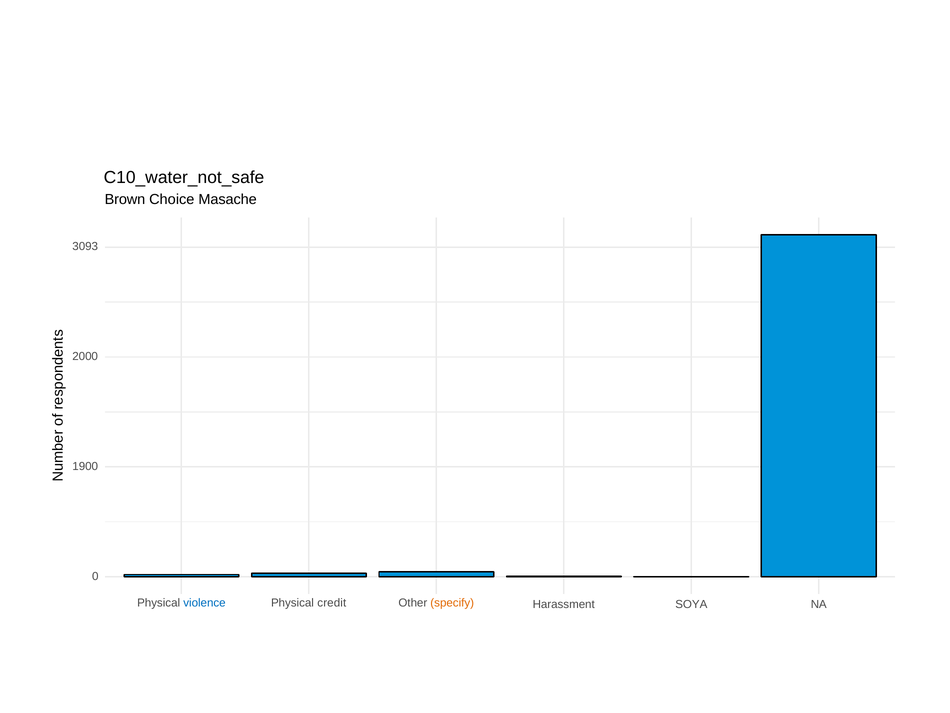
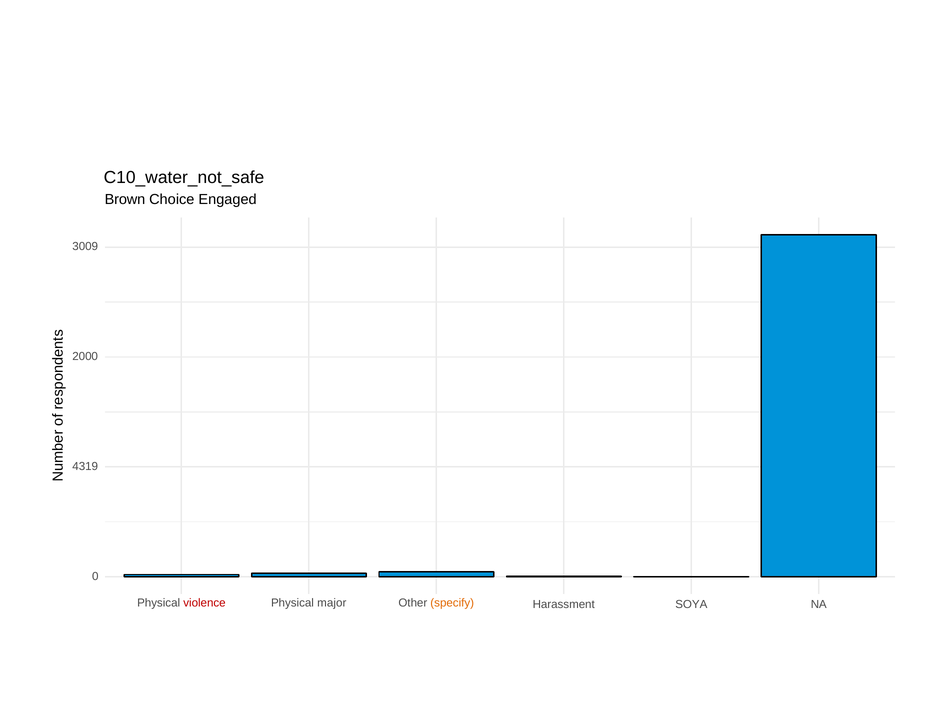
Masache: Masache -> Engaged
3093: 3093 -> 3009
1900: 1900 -> 4319
violence colour: blue -> red
credit: credit -> major
